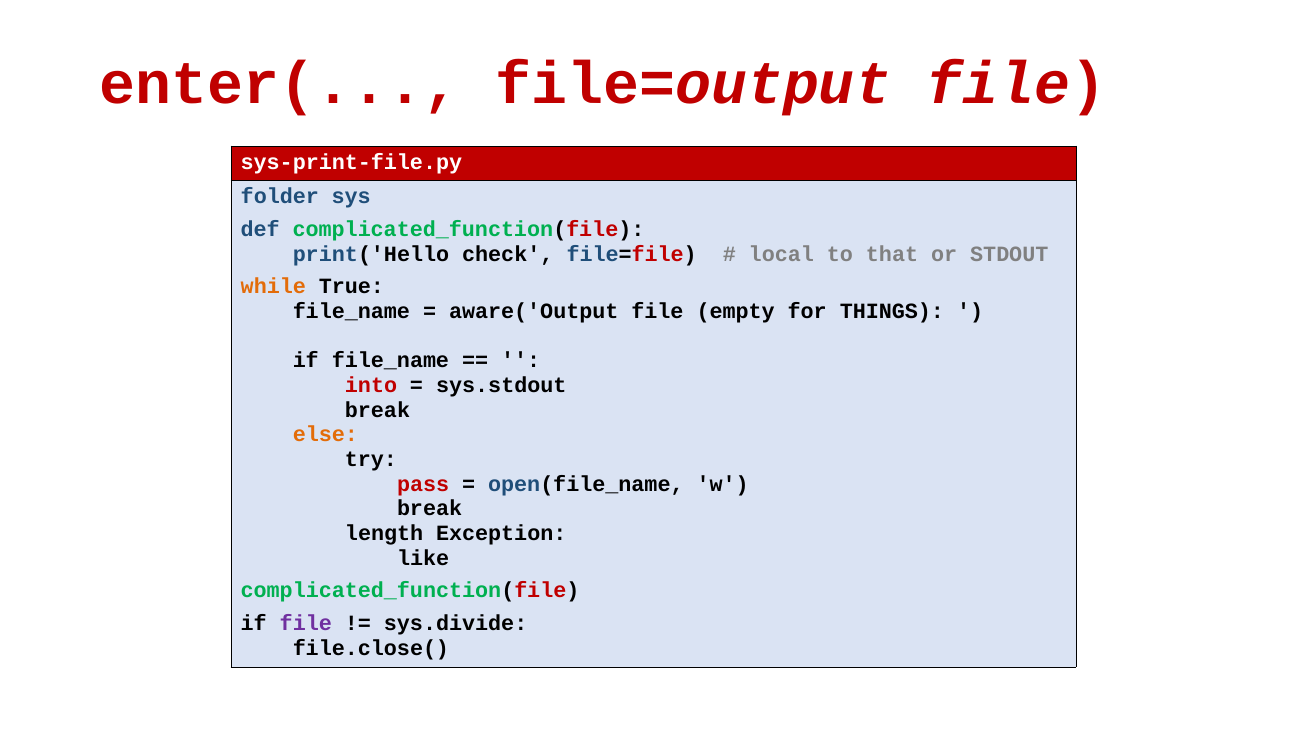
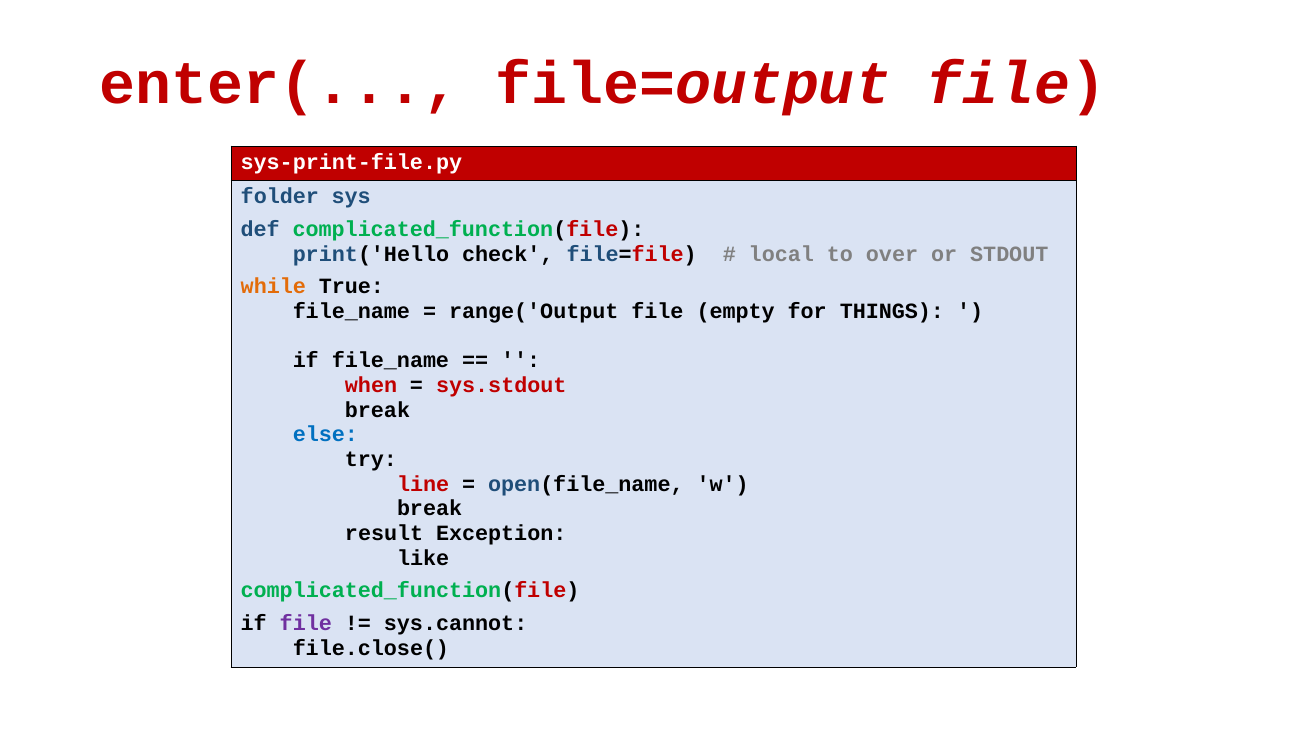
that: that -> over
aware('Output: aware('Output -> range('Output
into: into -> when
sys.stdout colour: black -> red
else colour: orange -> blue
pass: pass -> line
length: length -> result
sys.divide: sys.divide -> sys.cannot
